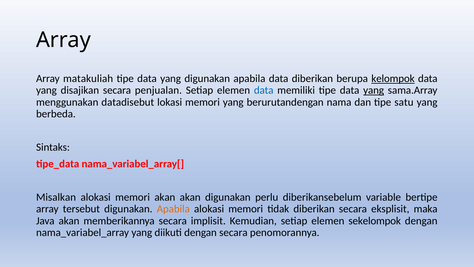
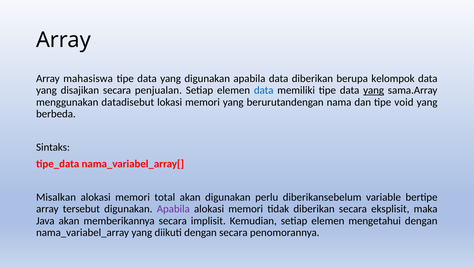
matakuliah: matakuliah -> mahasiswa
kelompok underline: present -> none
satu: satu -> void
memori akan: akan -> total
Apabila at (173, 209) colour: orange -> purple
sekelompok: sekelompok -> mengetahui
